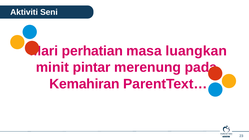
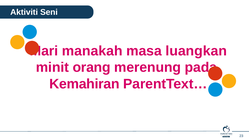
perhatian: perhatian -> manakah
pintar: pintar -> orang
